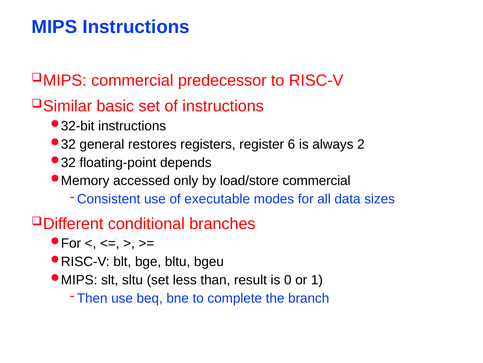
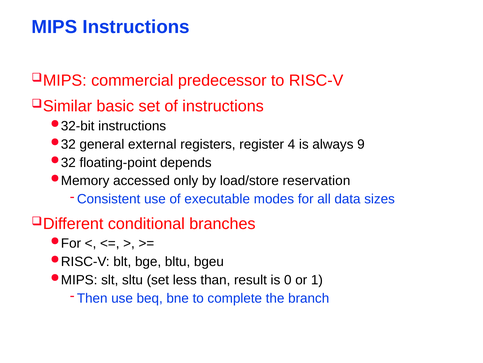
restores: restores -> external
6: 6 -> 4
2: 2 -> 9
load/store commercial: commercial -> reservation
